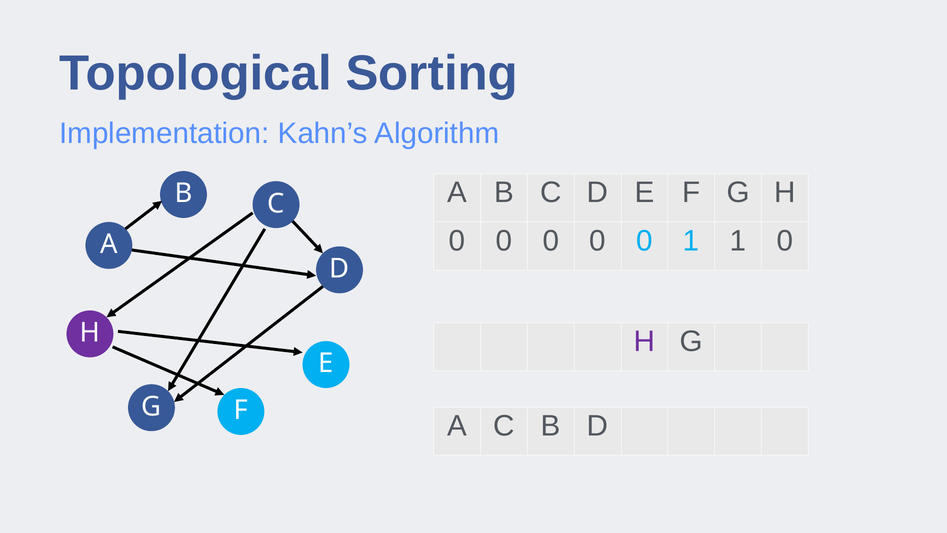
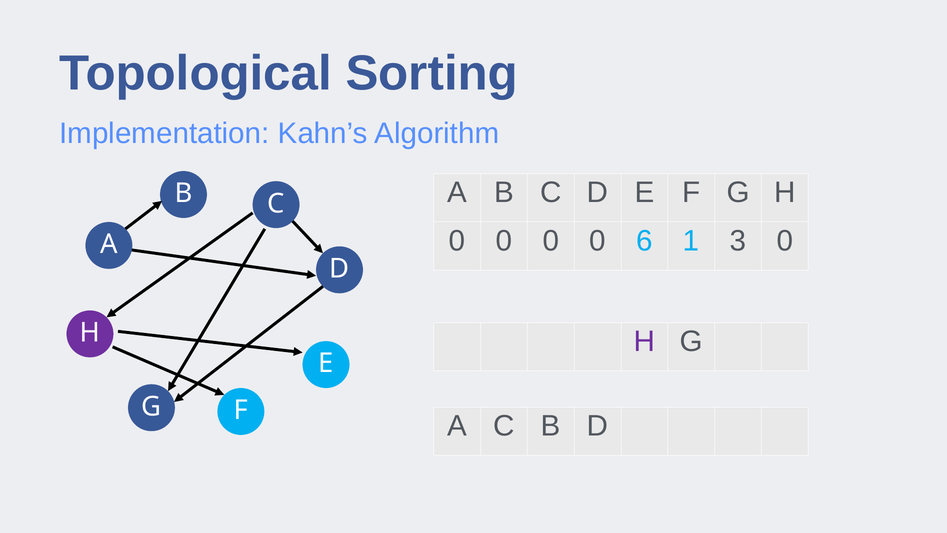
0 at (644, 241): 0 -> 6
1 1: 1 -> 3
